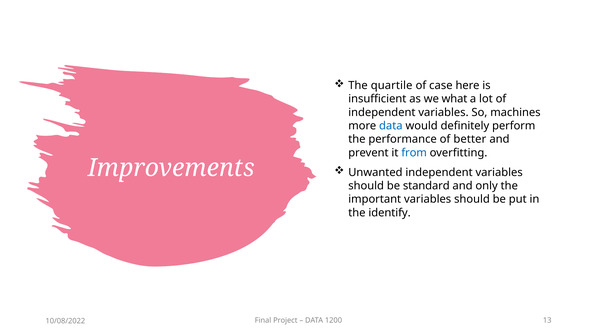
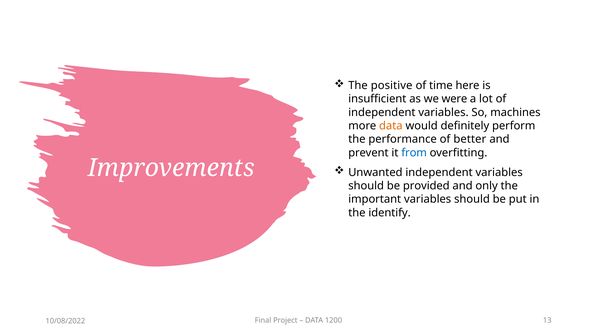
quartile: quartile -> positive
case: case -> time
what: what -> were
data at (391, 126) colour: blue -> orange
standard: standard -> provided
